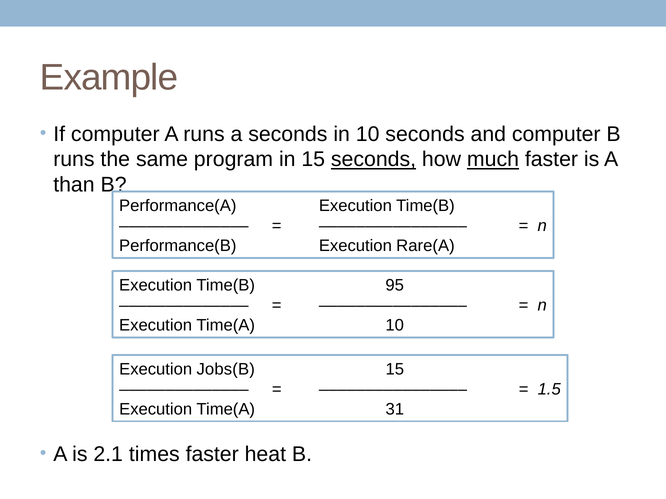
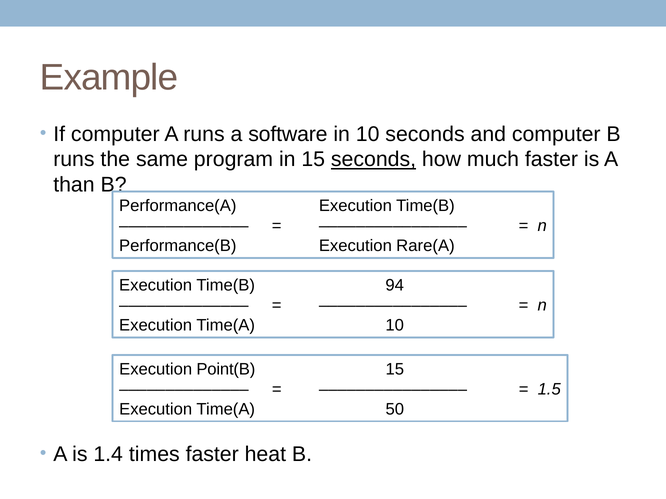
a seconds: seconds -> software
much underline: present -> none
95: 95 -> 94
Jobs(B: Jobs(B -> Point(B
31: 31 -> 50
2.1: 2.1 -> 1.4
